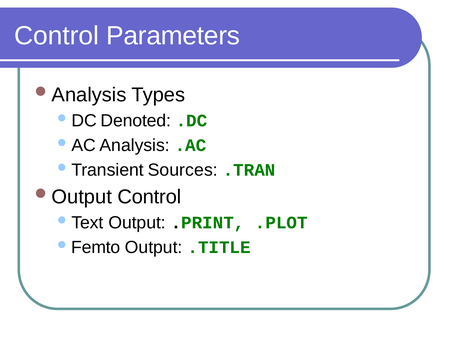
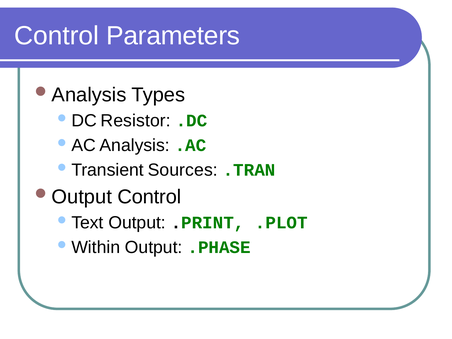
Denoted: Denoted -> Resistor
Femto: Femto -> Within
.TITLE: .TITLE -> .PHASE
